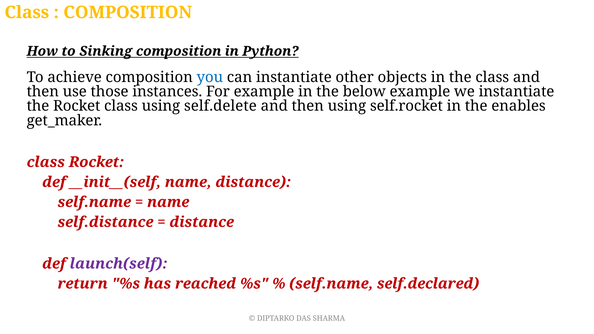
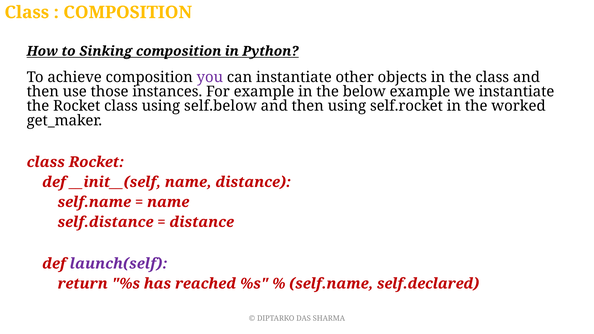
you colour: blue -> purple
self.delete: self.delete -> self.below
enables: enables -> worked
